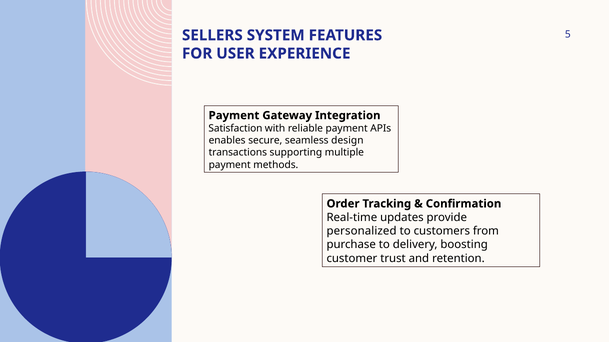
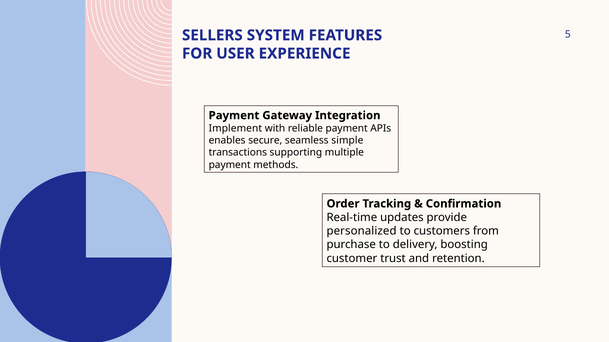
Satisfaction: Satisfaction -> Implement
design: design -> simple
